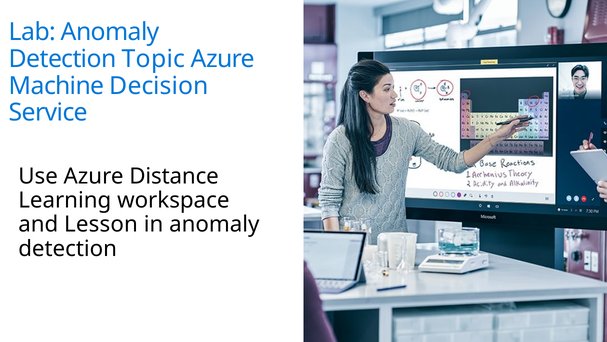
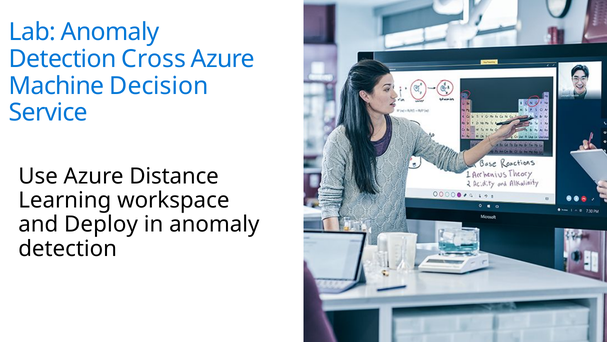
Topic: Topic -> Cross
Lesson: Lesson -> Deploy
